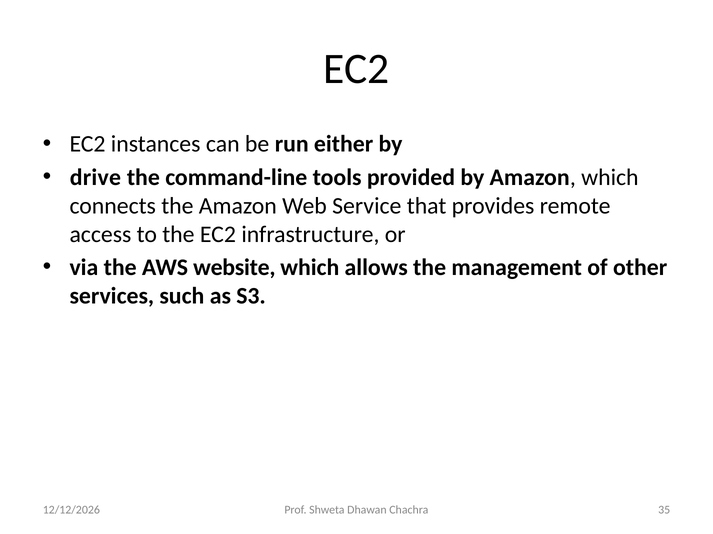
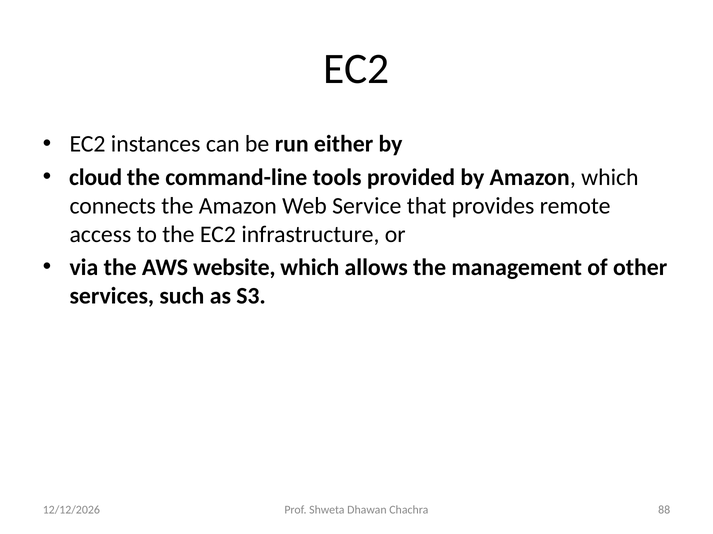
drive: drive -> cloud
35: 35 -> 88
